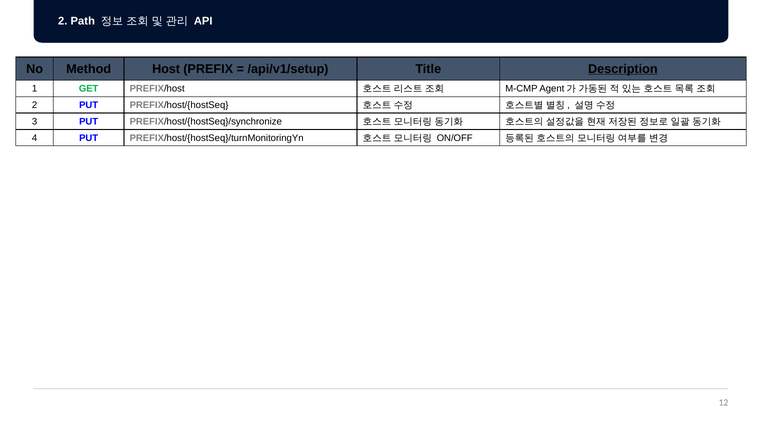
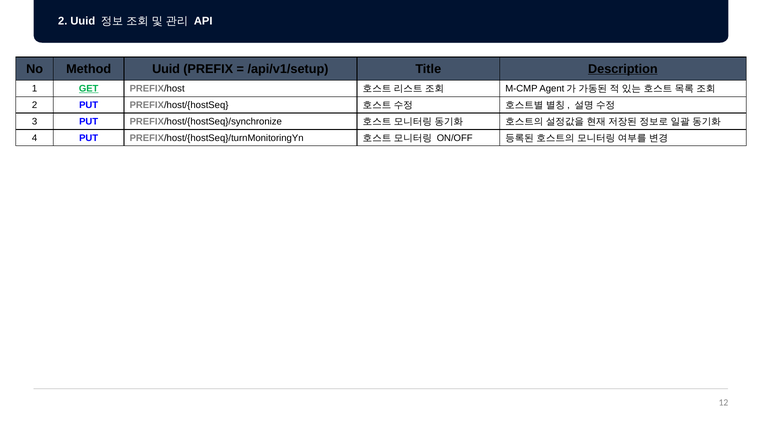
2 Path: Path -> Uuid
Method Host: Host -> Uuid
GET underline: none -> present
